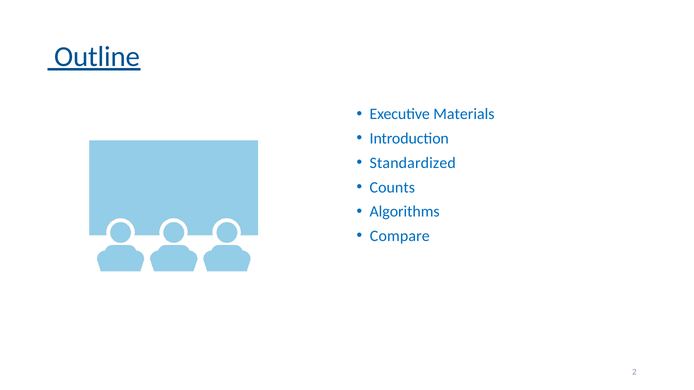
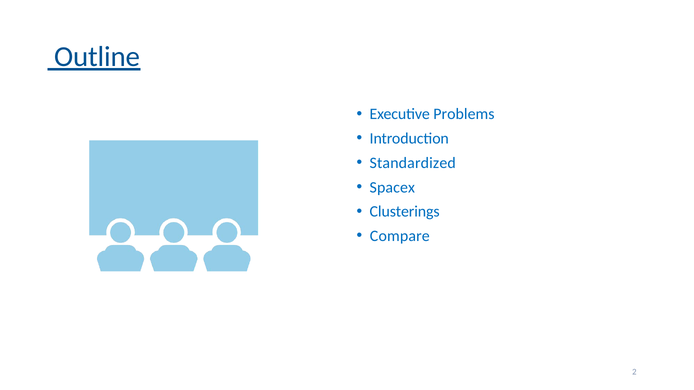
Materials: Materials -> Problems
Counts: Counts -> Spacex
Algorithms: Algorithms -> Clusterings
